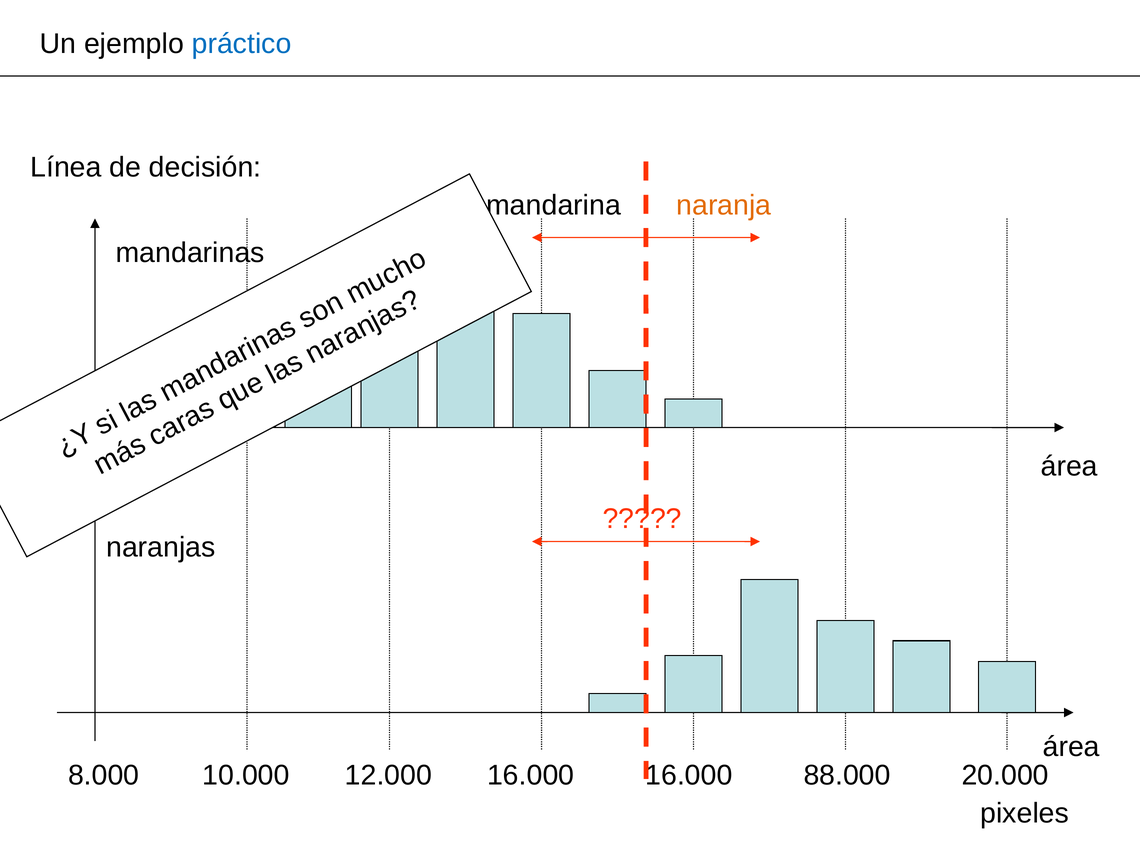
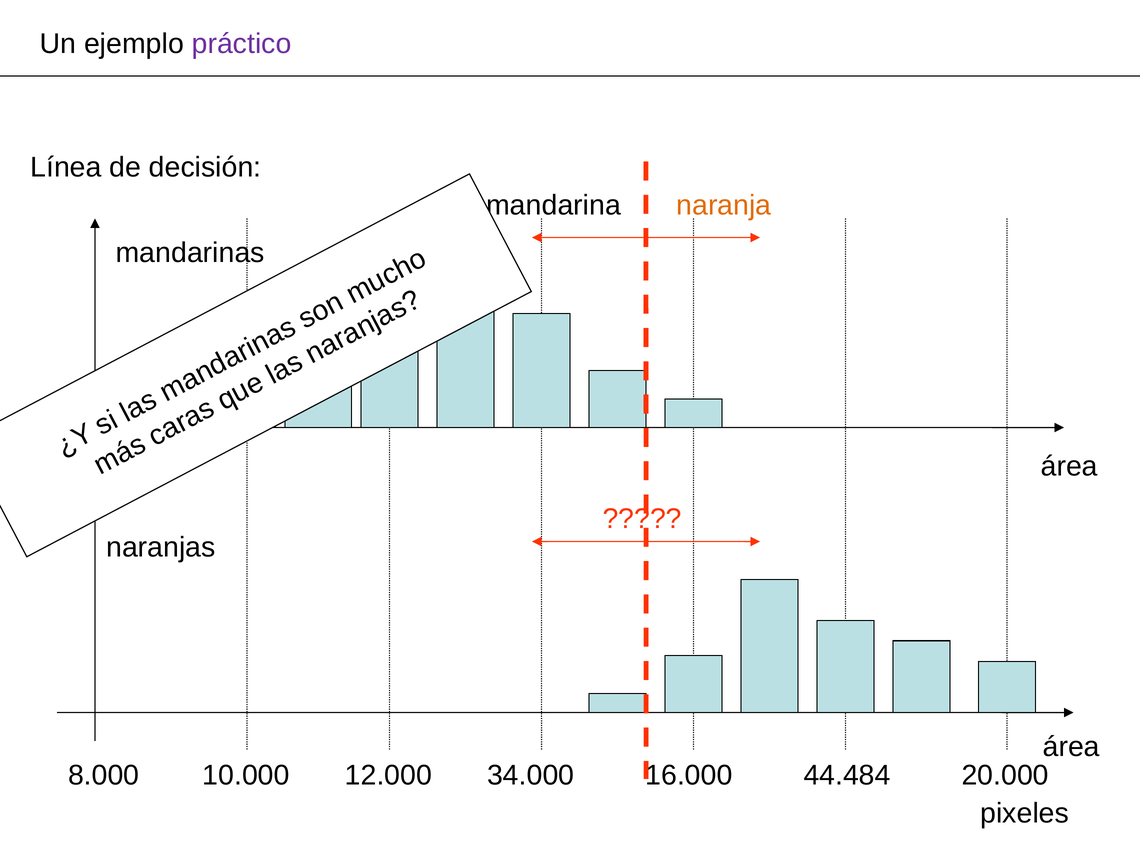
práctico colour: blue -> purple
12.000 16.000: 16.000 -> 34.000
88.000: 88.000 -> 44.484
